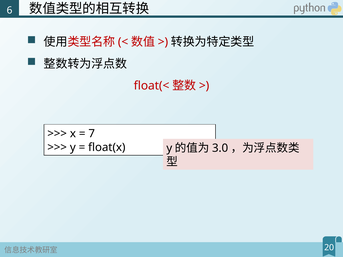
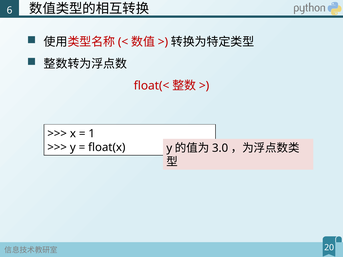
7: 7 -> 1
